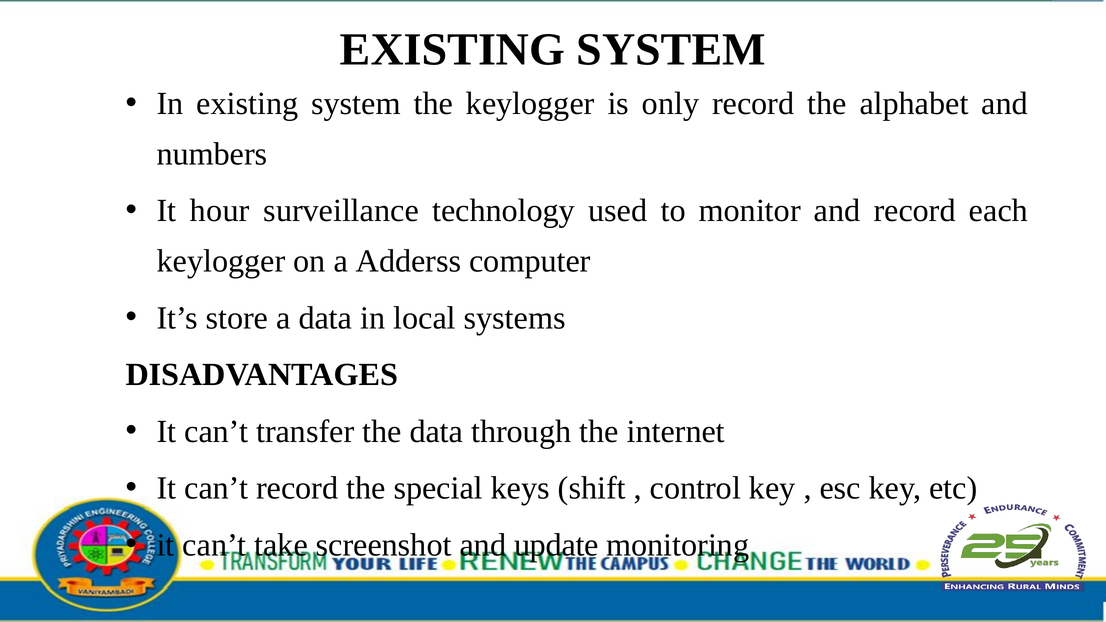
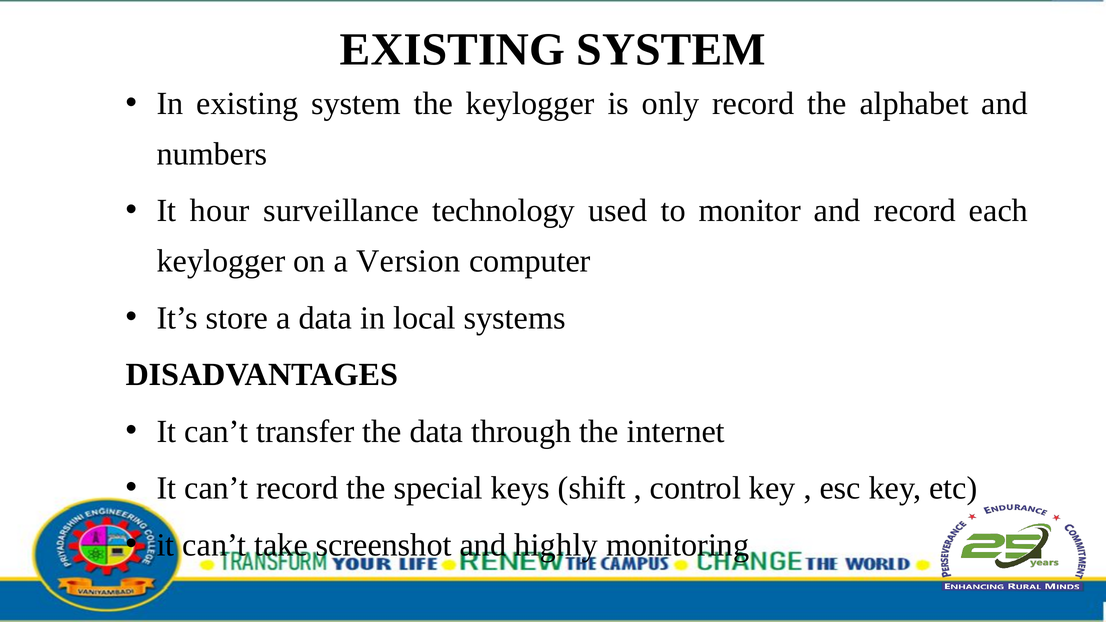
Adderss: Adderss -> Version
update: update -> highly
